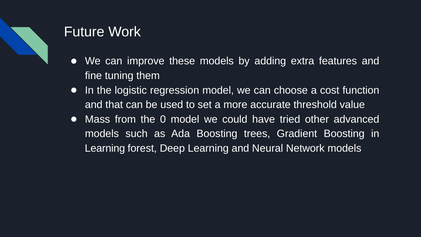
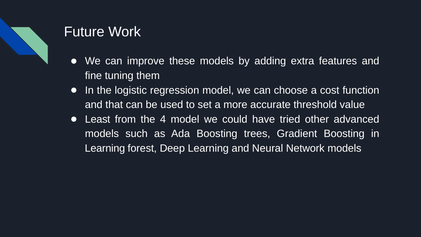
Mass: Mass -> Least
0: 0 -> 4
